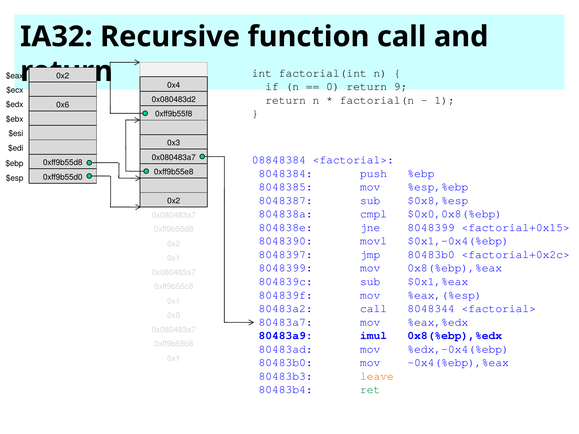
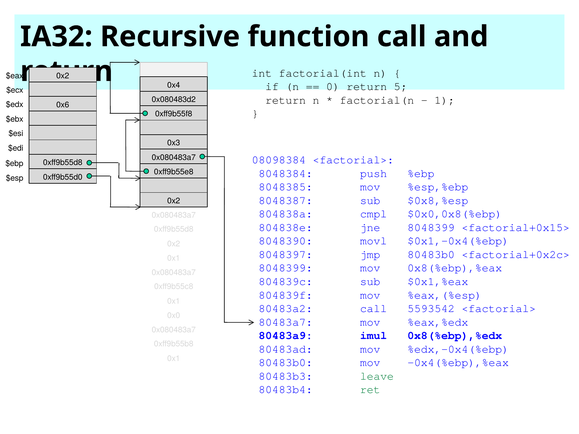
9: 9 -> 5
08848384: 08848384 -> 08098384
8048344: 8048344 -> 5593542
leave colour: orange -> green
